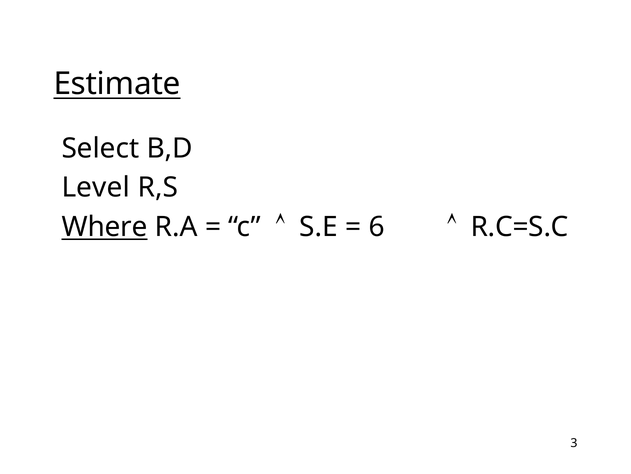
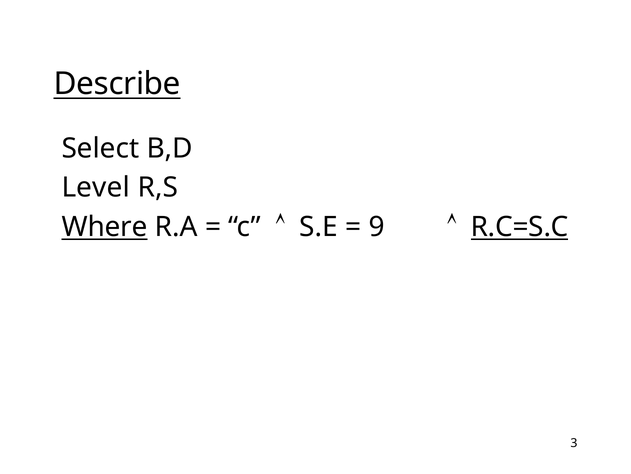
Estimate: Estimate -> Describe
6: 6 -> 9
R.C=S.C underline: none -> present
